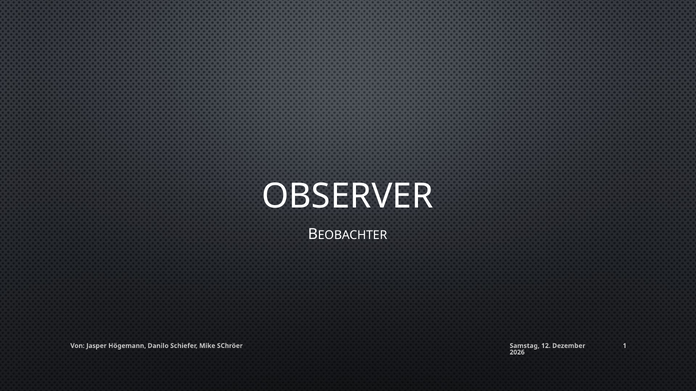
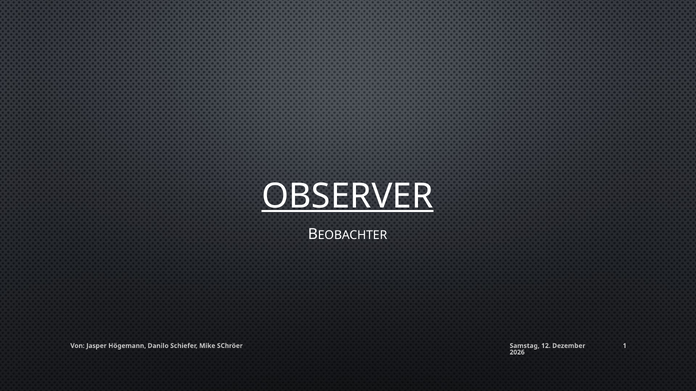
OBSERVER underline: none -> present
